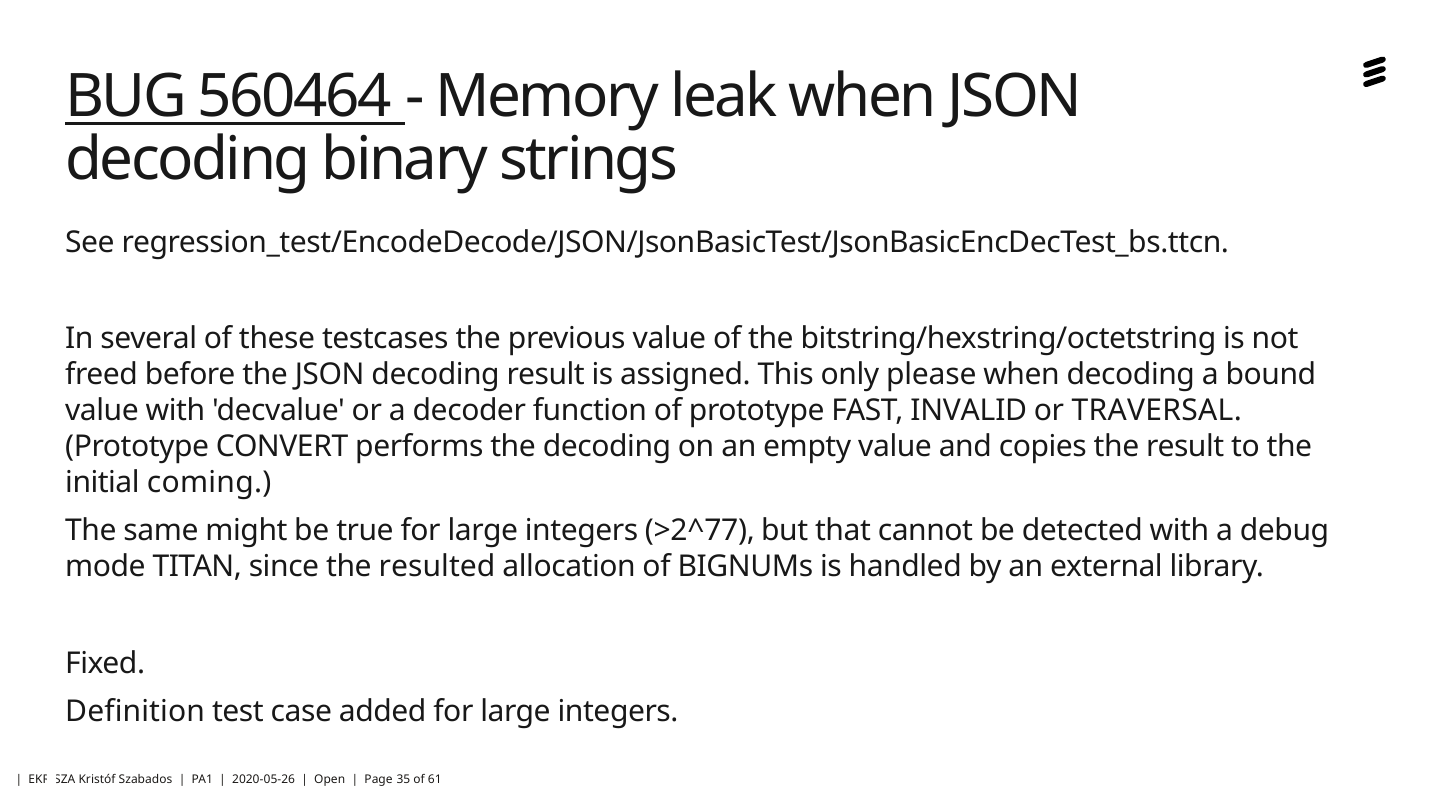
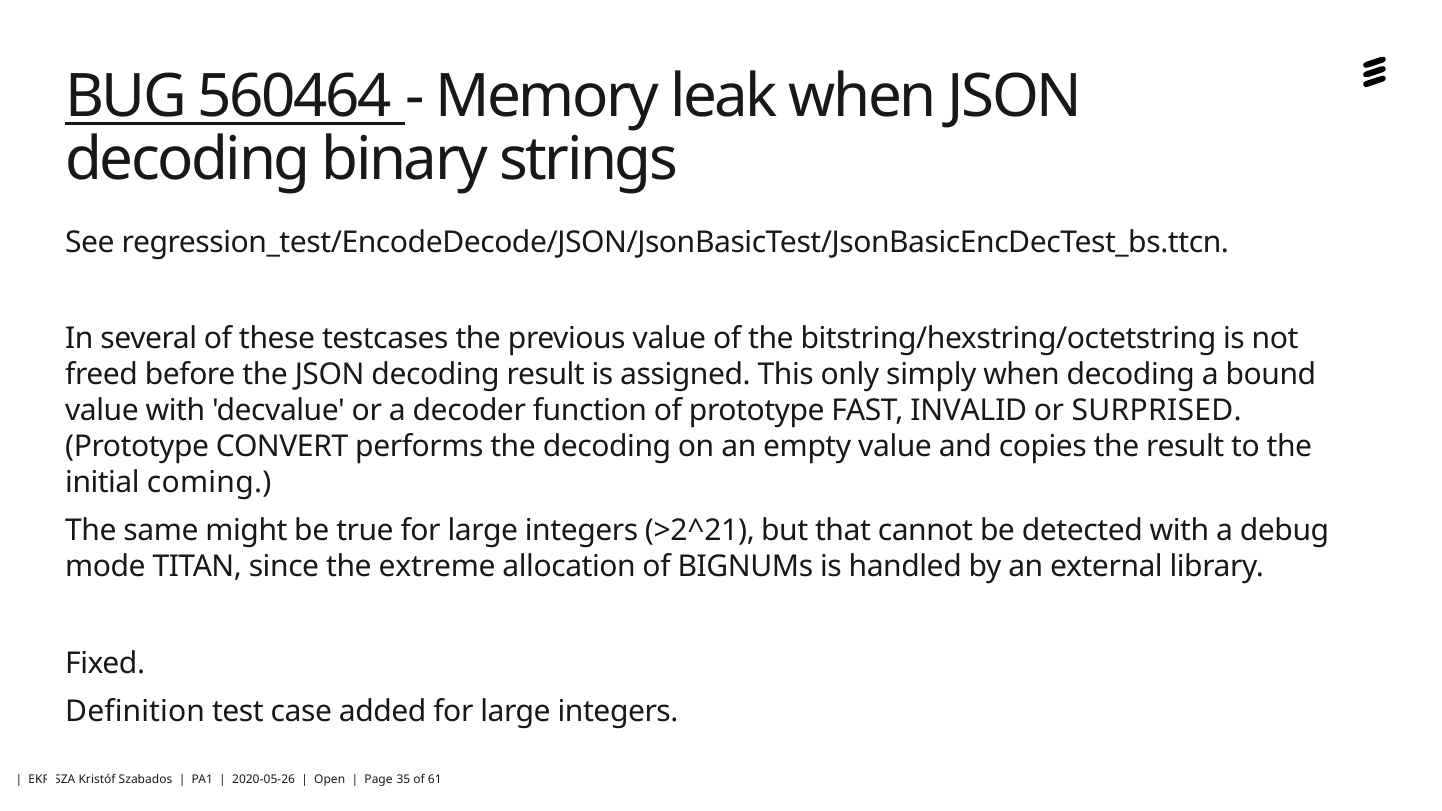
please: please -> simply
TRAVERSAL: TRAVERSAL -> SURPRISED
>2^77: >2^77 -> >2^21
resulted: resulted -> extreme
